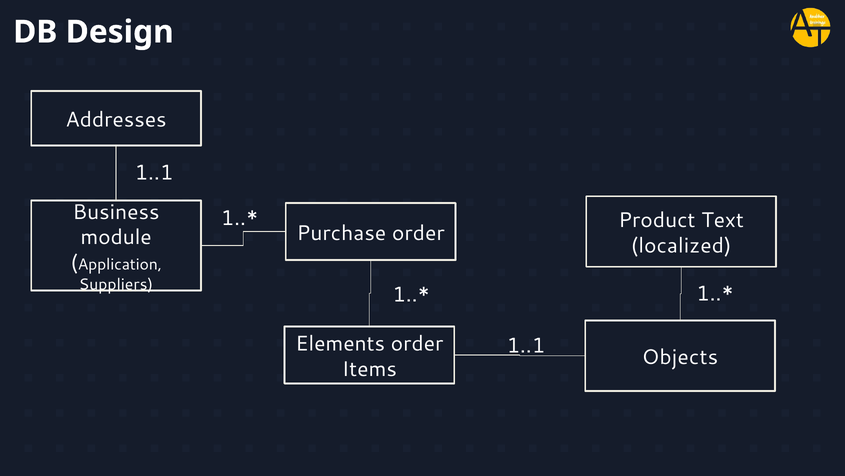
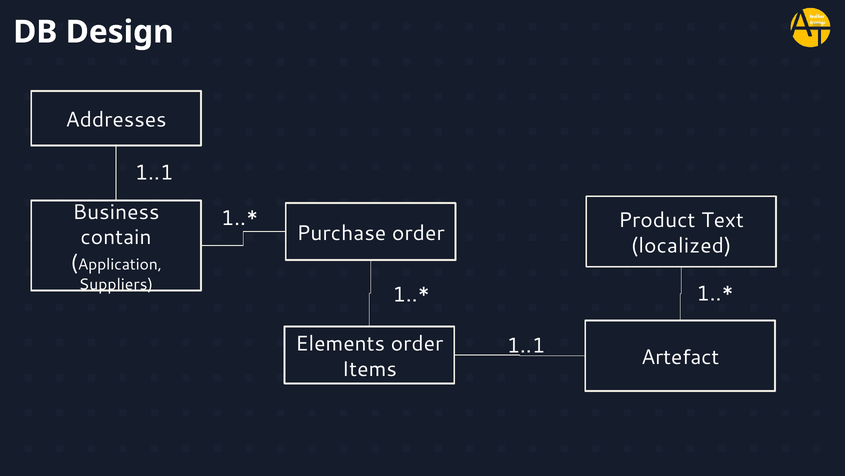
module: module -> contain
Objects: Objects -> Artefact
